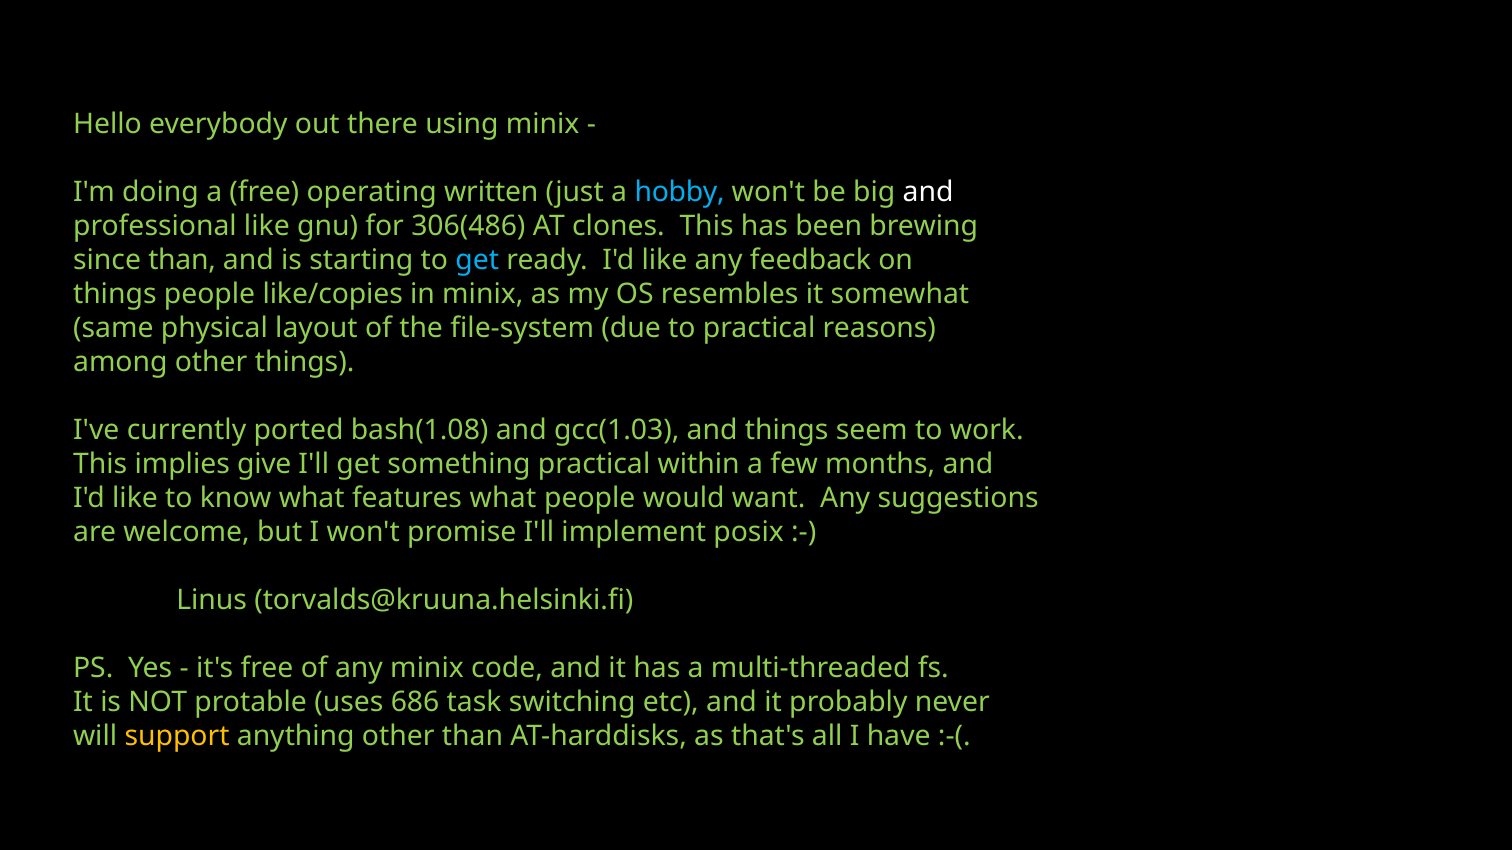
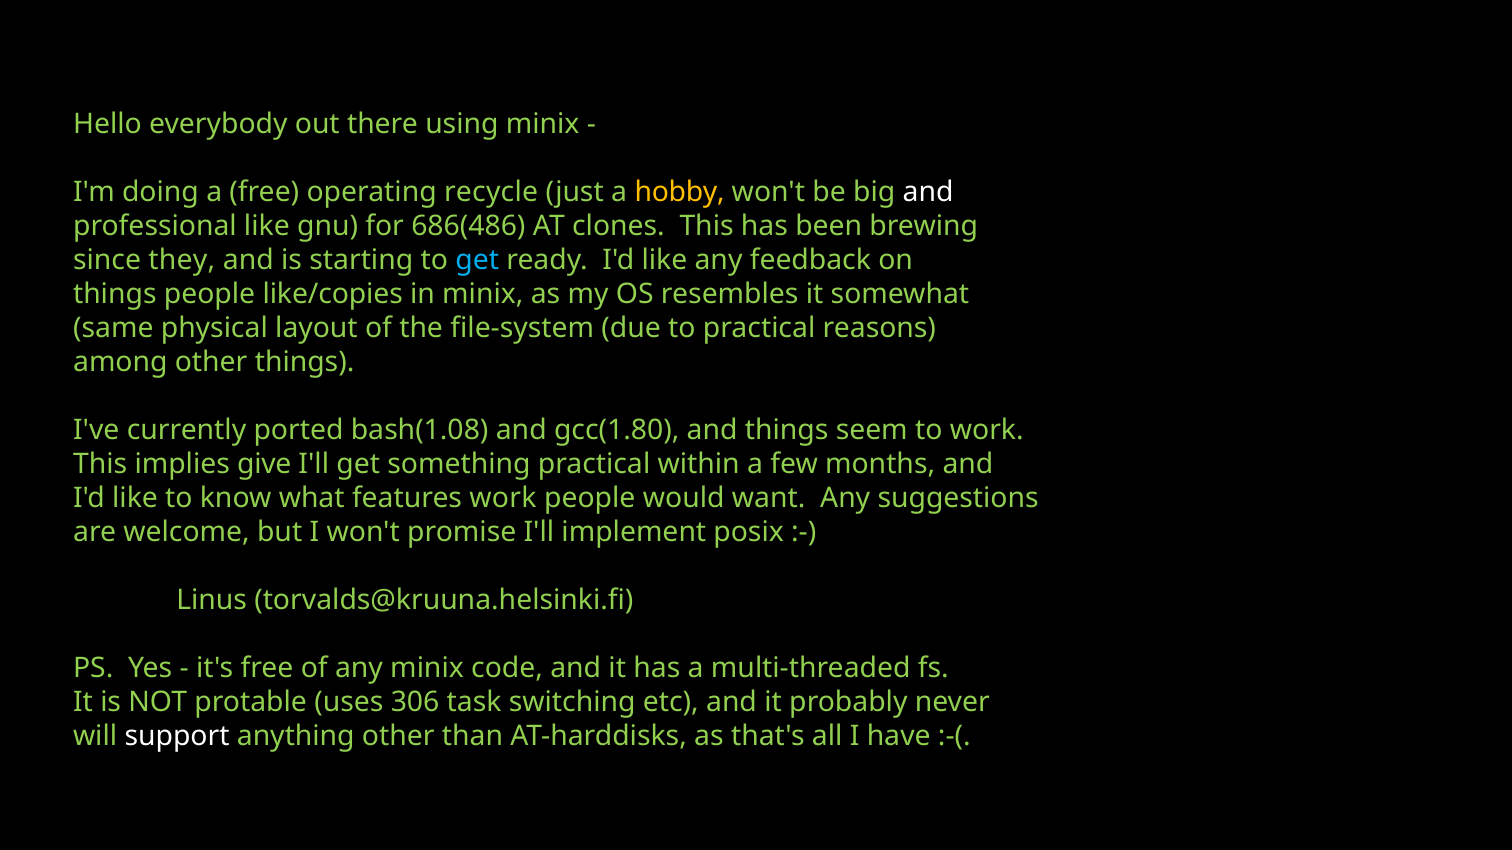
written: written -> recycle
hobby colour: light blue -> yellow
306(486: 306(486 -> 686(486
since than: than -> they
gcc(1.03: gcc(1.03 -> gcc(1.80
features what: what -> work
686: 686 -> 306
support colour: yellow -> white
